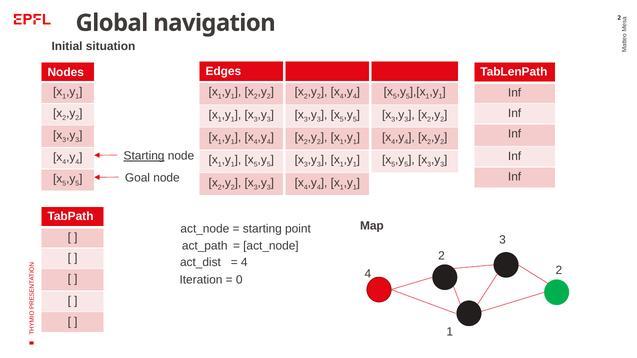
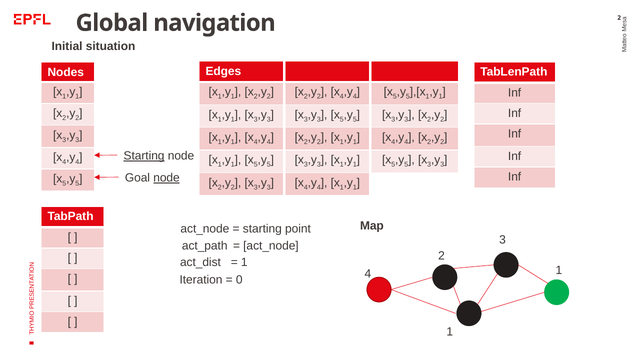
node at (167, 178) underline: none -> present
4 at (244, 263): 4 -> 1
4 2: 2 -> 1
